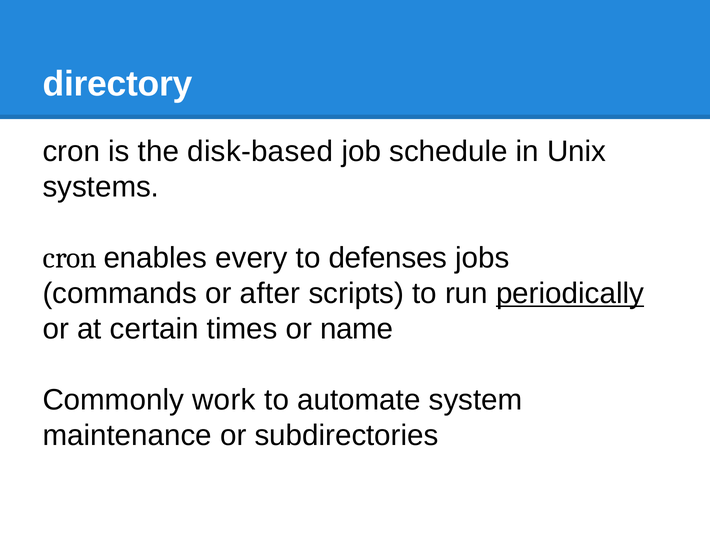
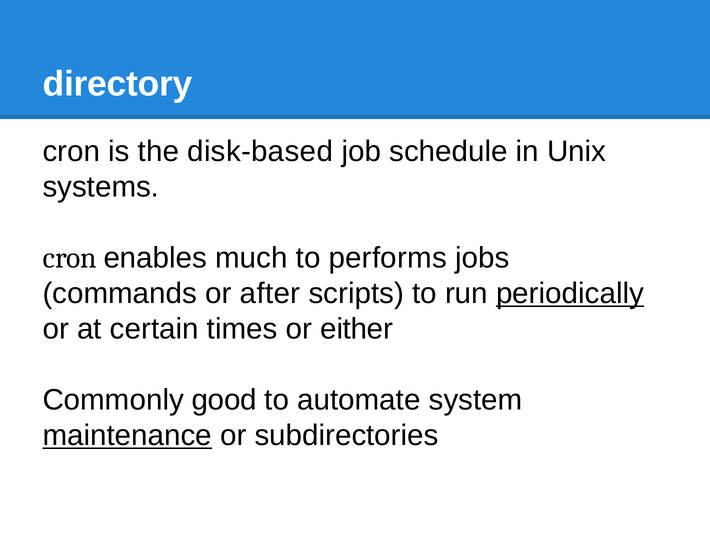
every: every -> much
defenses: defenses -> performs
name: name -> either
work: work -> good
maintenance underline: none -> present
